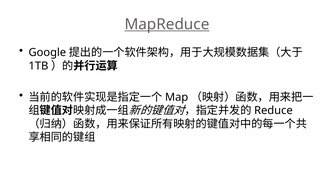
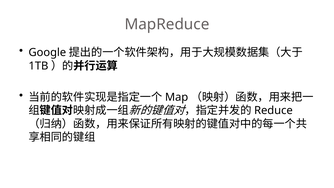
MapReduce underline: present -> none
